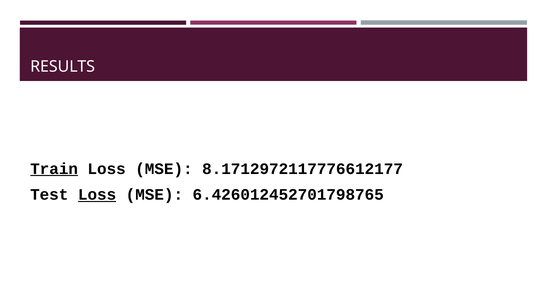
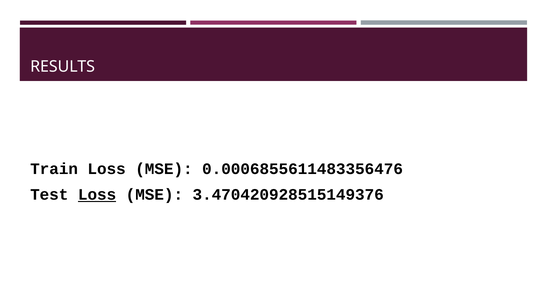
Train underline: present -> none
8.1712972117776612177: 8.1712972117776612177 -> 0.0006855611483356476
6.426012452701798765: 6.426012452701798765 -> 3.470420928515149376
